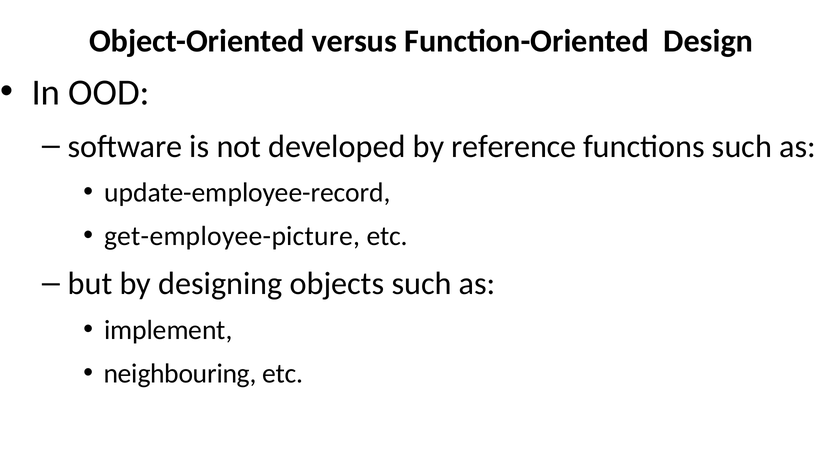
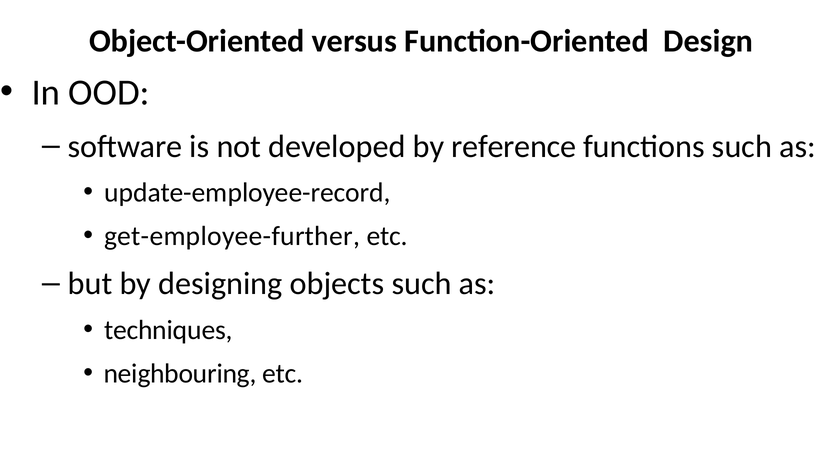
get-employee-picture: get-employee-picture -> get-employee-further
implement: implement -> techniques
